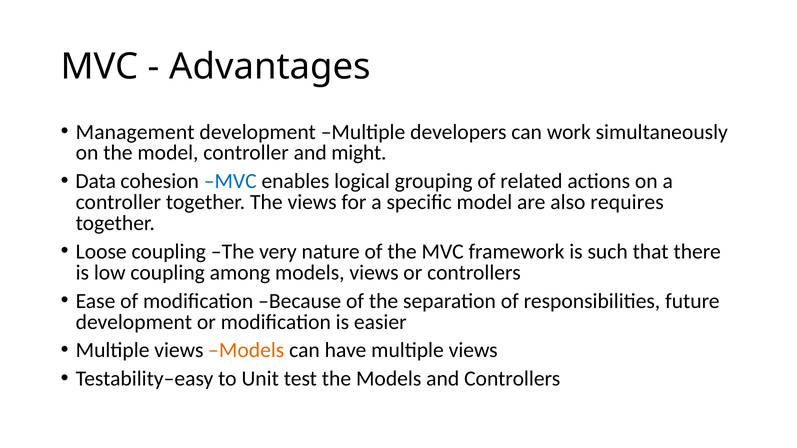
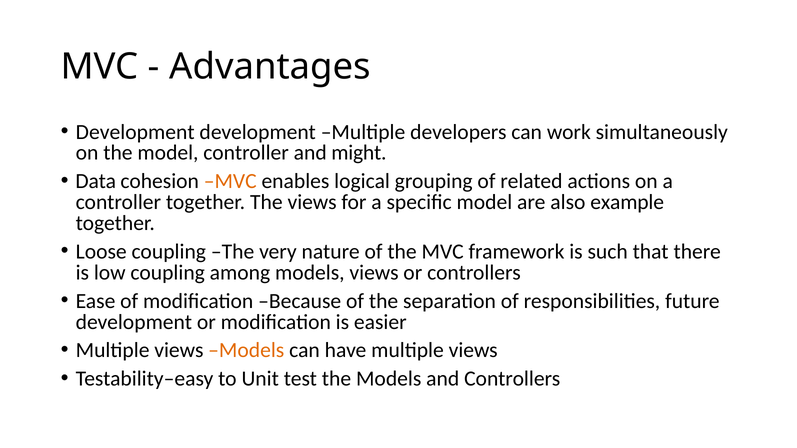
Management at (135, 132): Management -> Development
MVC at (230, 181) colour: blue -> orange
requires: requires -> example
